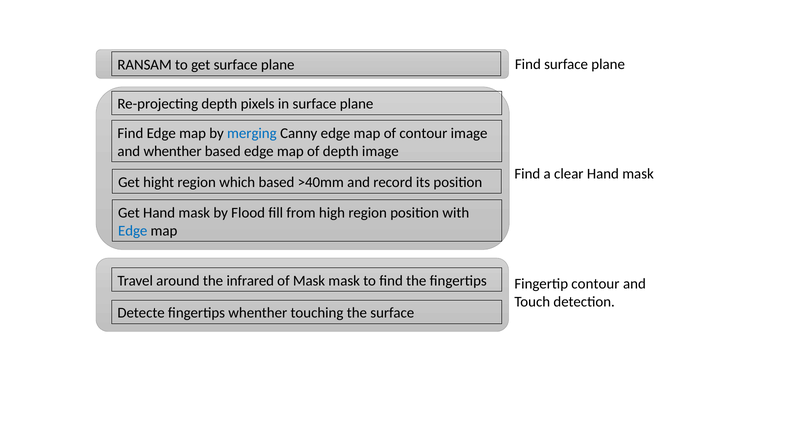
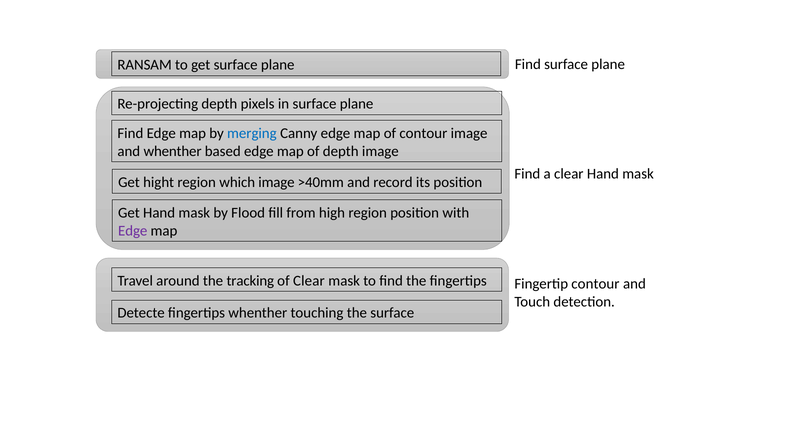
which based: based -> image
Edge at (133, 230) colour: blue -> purple
infrared: infrared -> tracking
of Mask: Mask -> Clear
